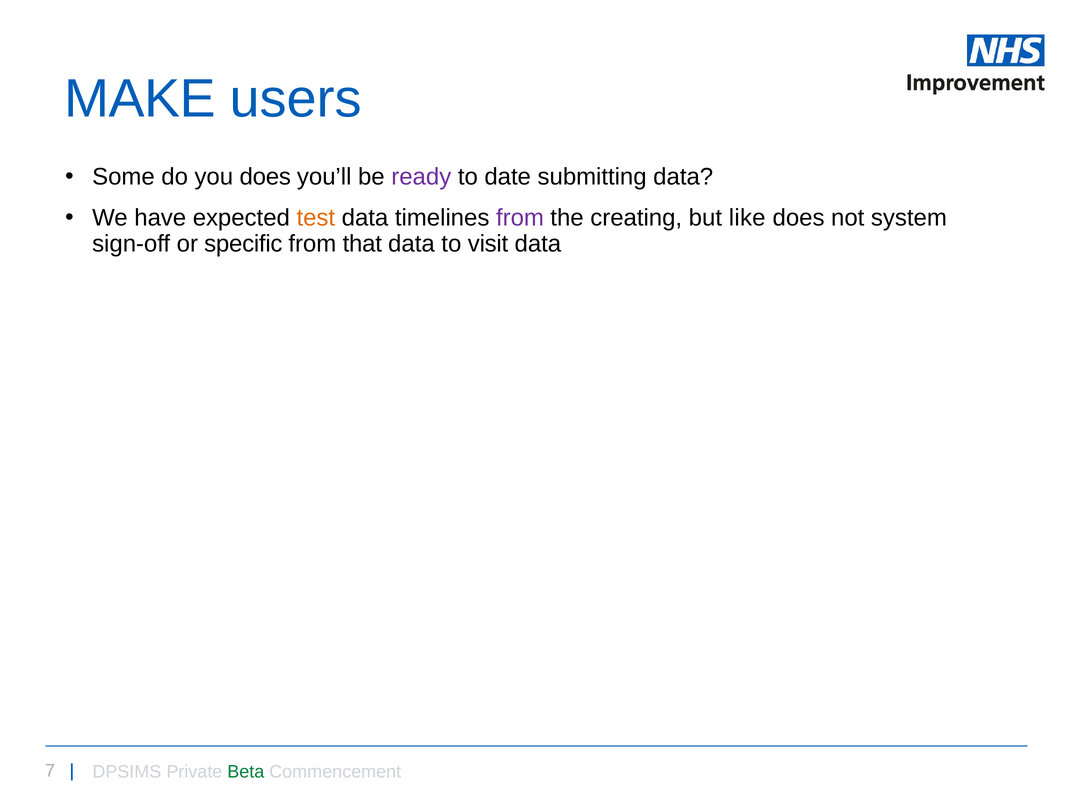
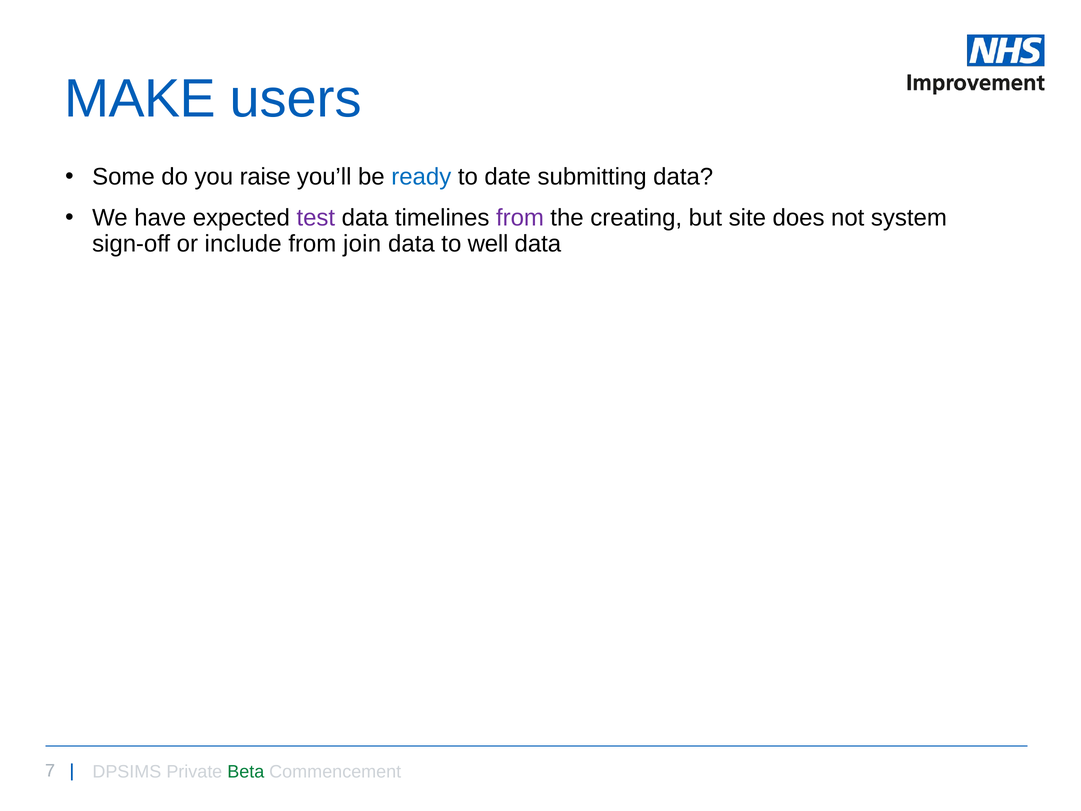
you does: does -> raise
ready colour: purple -> blue
test colour: orange -> purple
like: like -> site
specific: specific -> include
that: that -> join
visit: visit -> well
